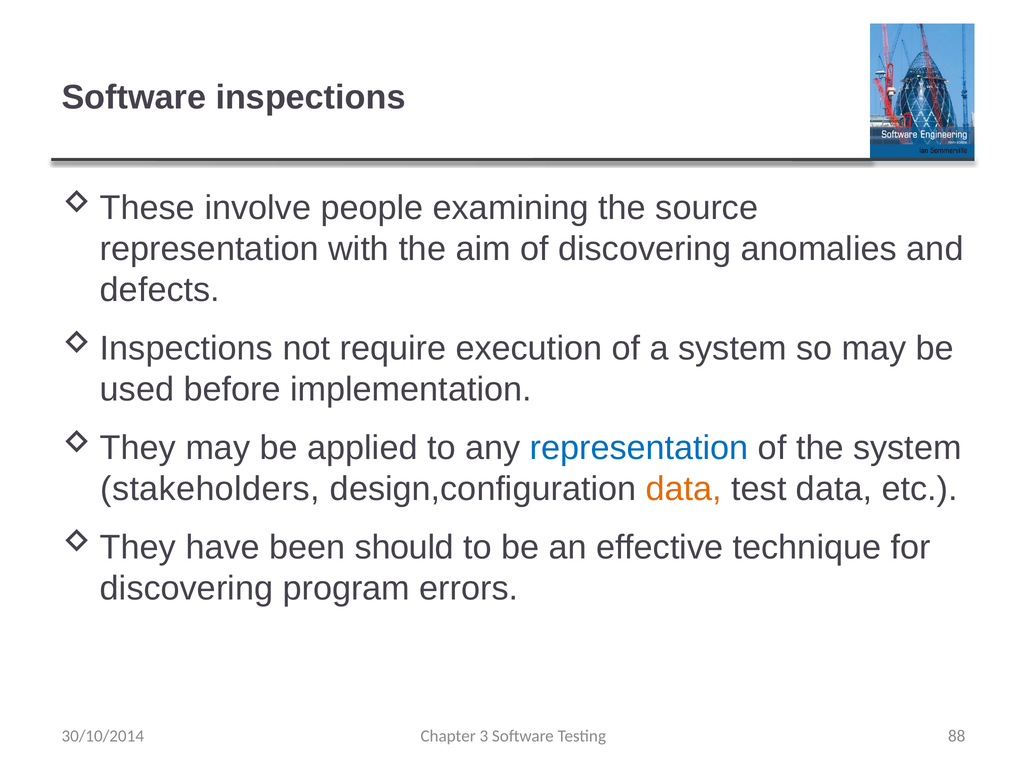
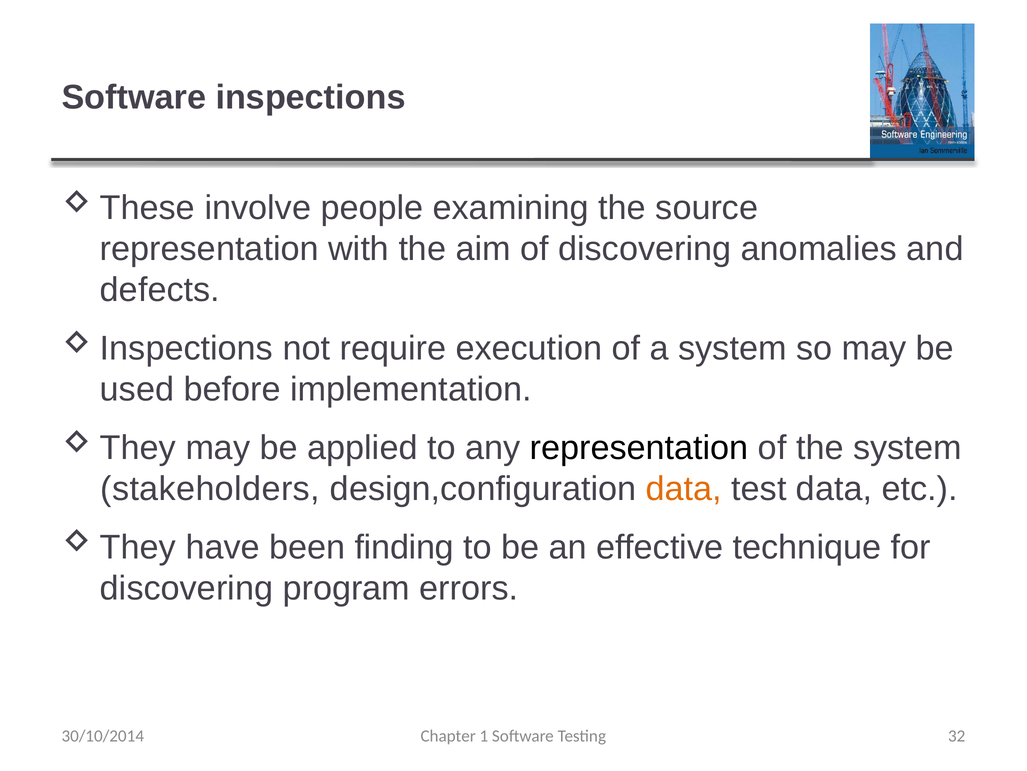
representation at (639, 447) colour: blue -> black
should: should -> finding
3: 3 -> 1
88: 88 -> 32
